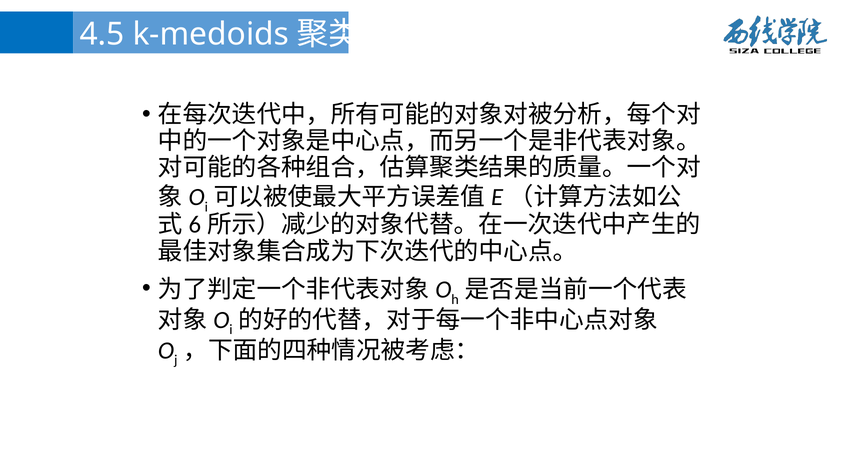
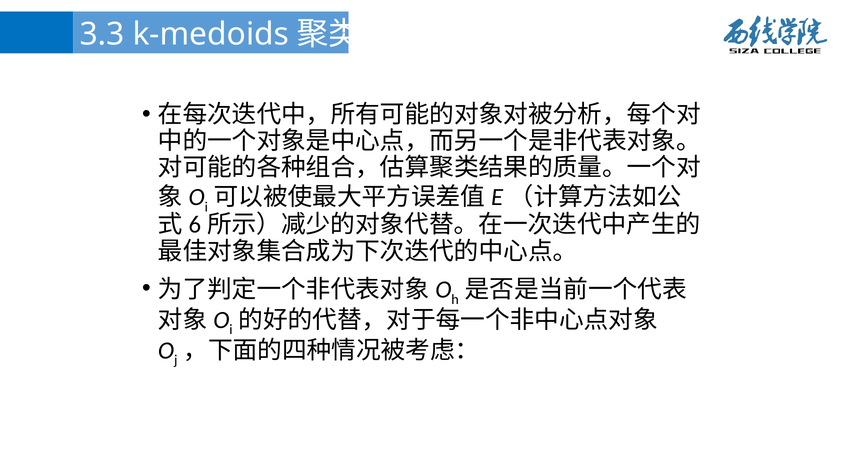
4.5: 4.5 -> 3.3
